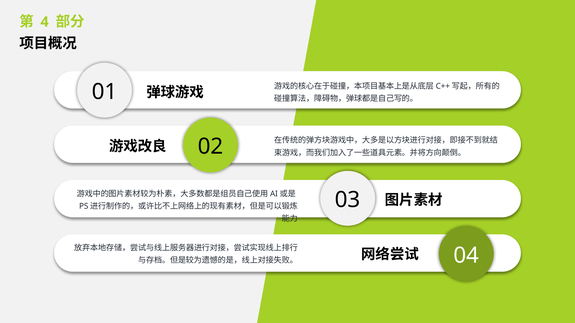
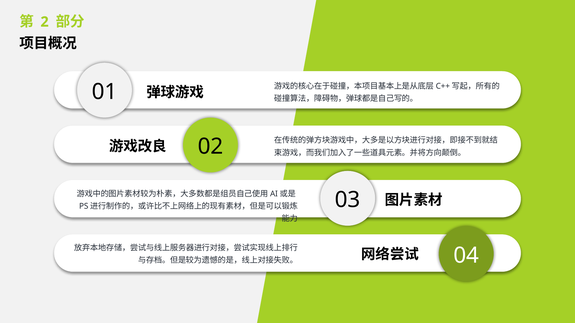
4: 4 -> 2
